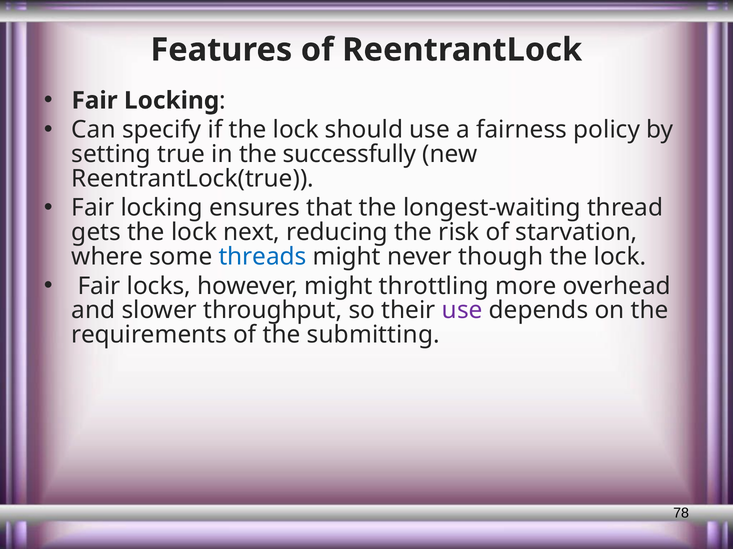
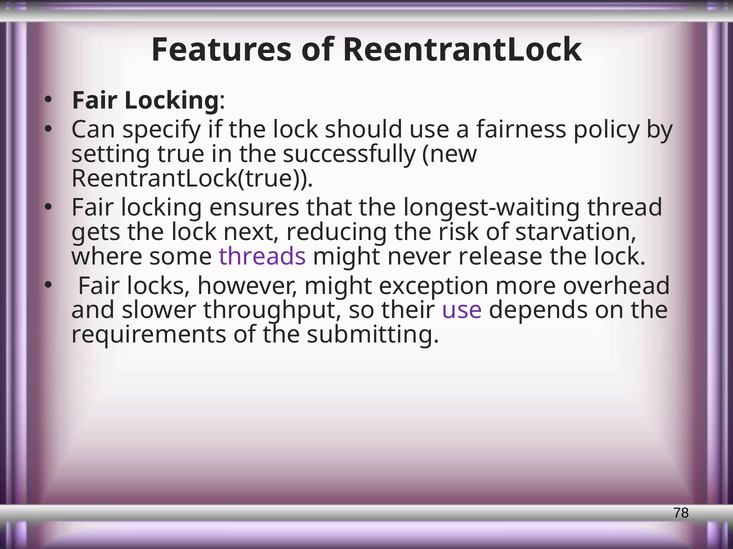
threads colour: blue -> purple
though: though -> release
throttling: throttling -> exception
